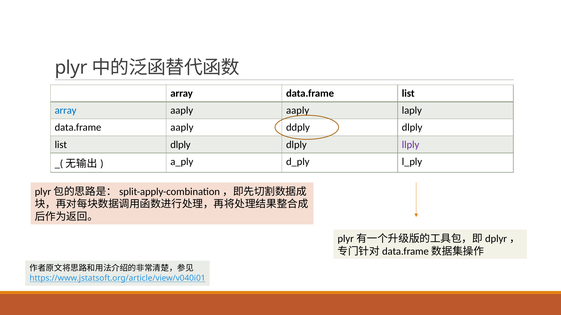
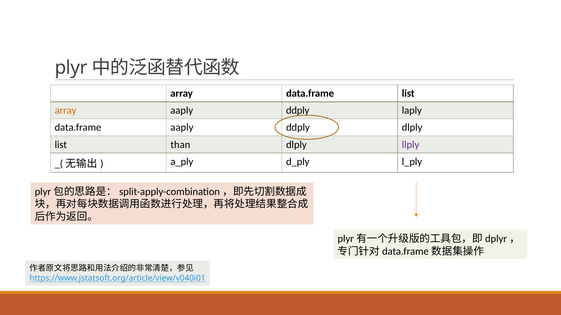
array at (66, 111) colour: blue -> orange
aaply at (298, 111): aaply -> ddply
list dlply: dlply -> than
